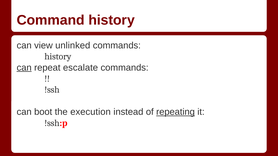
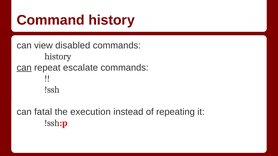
unlinked: unlinked -> disabled
boot: boot -> fatal
repeating underline: present -> none
